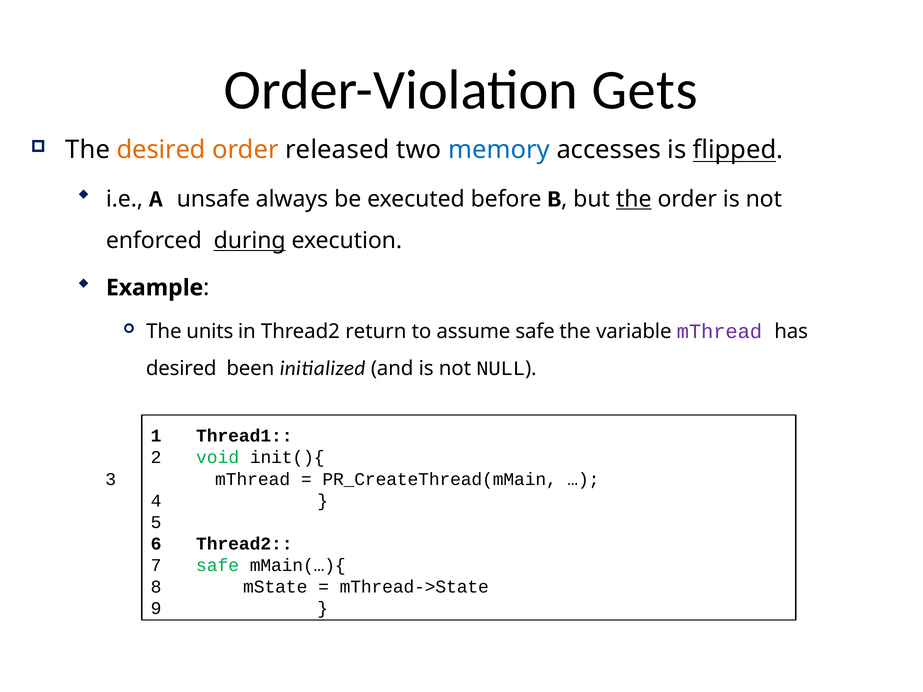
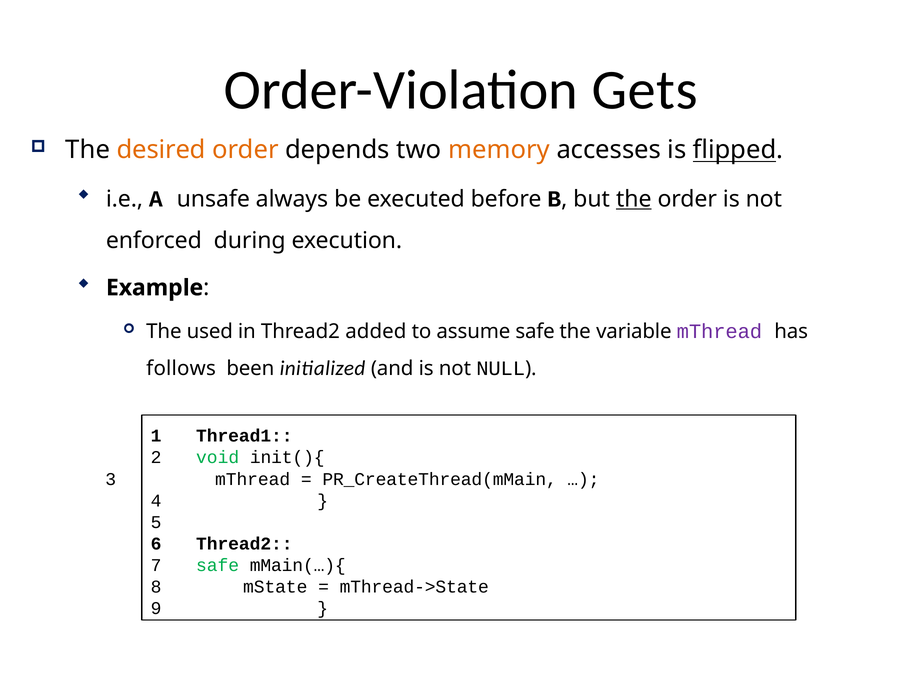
released: released -> depends
memory colour: blue -> orange
during underline: present -> none
units: units -> used
return: return -> added
desired at (181, 369): desired -> follows
